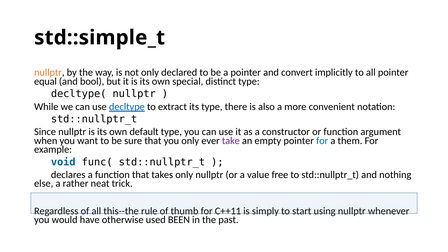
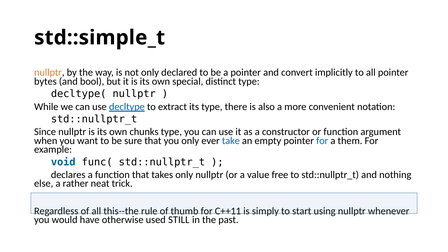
equal: equal -> bytes
default: default -> chunks
take colour: purple -> blue
BEEN: BEEN -> STILL
